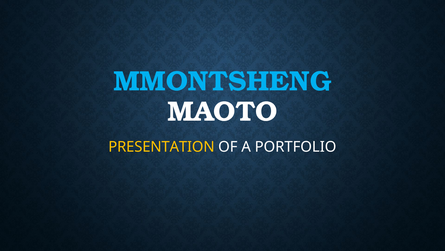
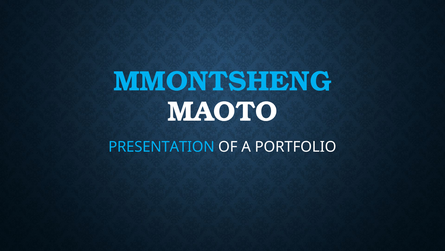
PRESENTATION colour: yellow -> light blue
